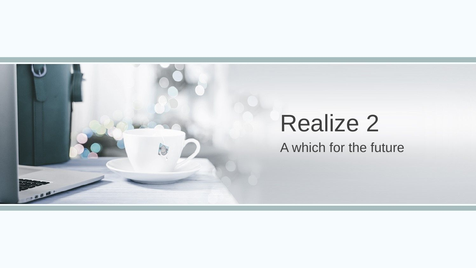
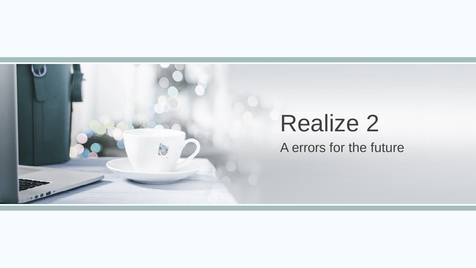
which: which -> errors
